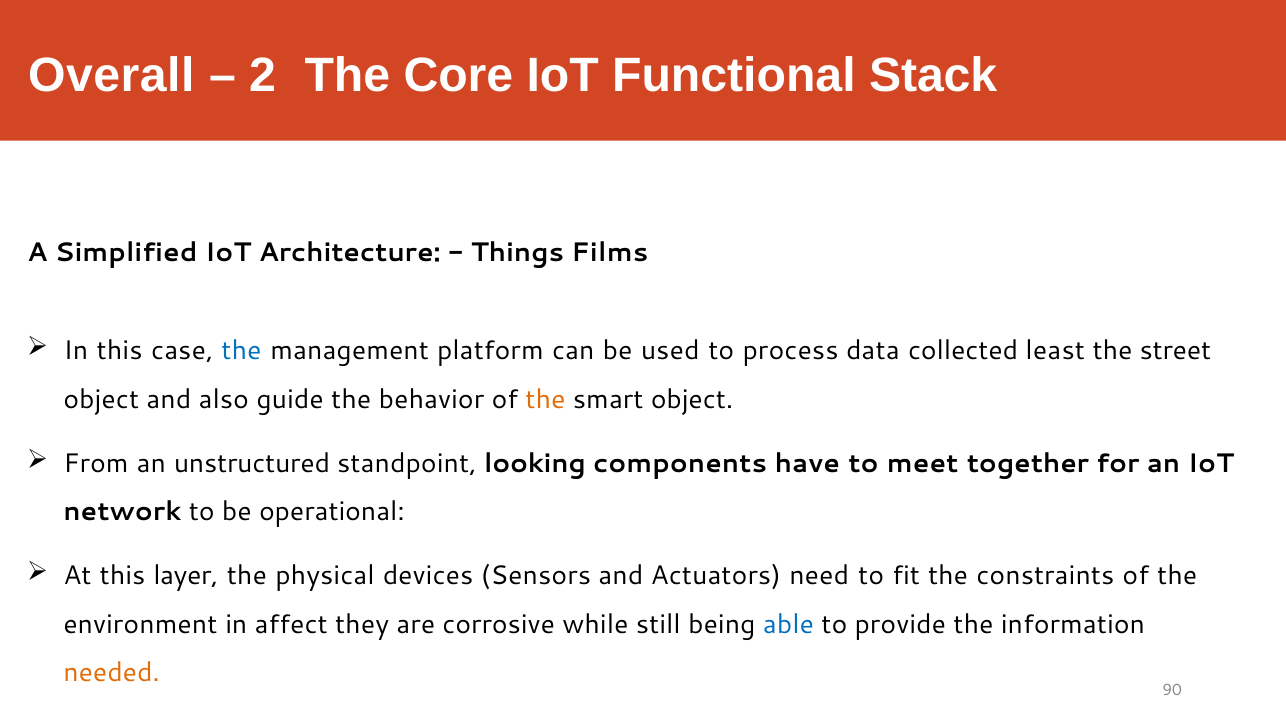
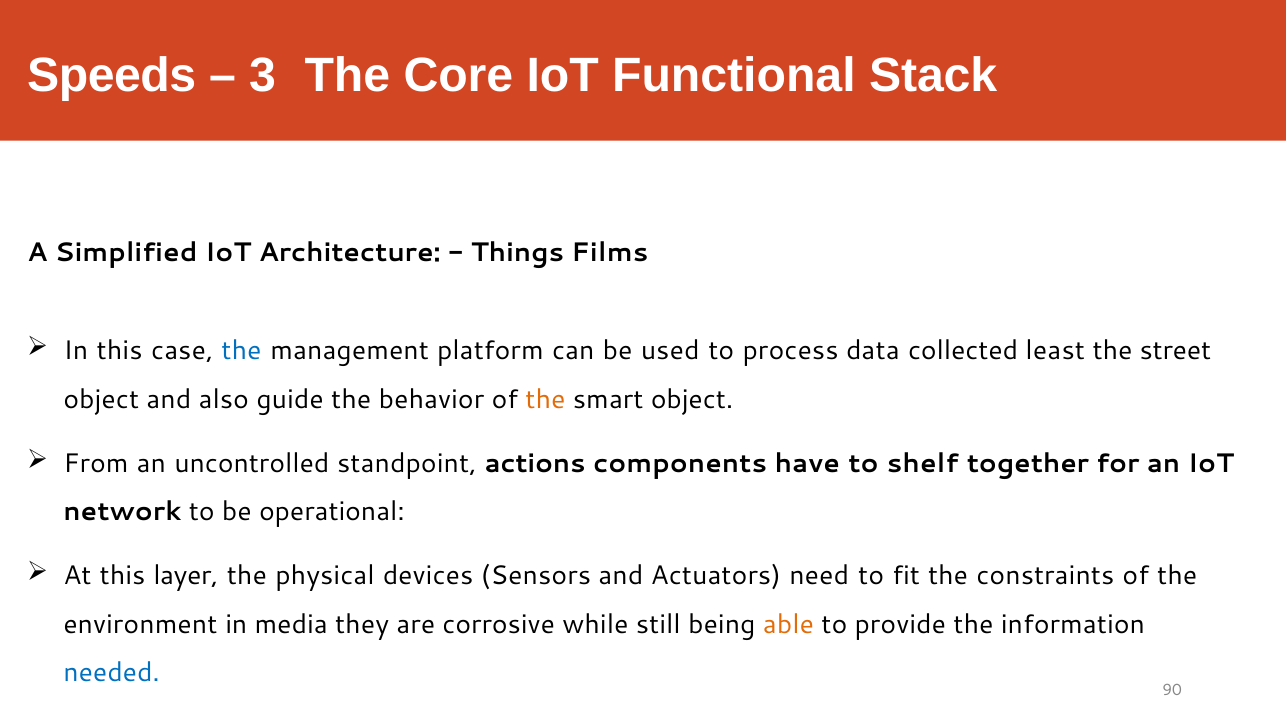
Overall: Overall -> Speeds
2: 2 -> 3
unstructured: unstructured -> uncontrolled
looking: looking -> actions
meet: meet -> shelf
affect: affect -> media
able colour: blue -> orange
needed colour: orange -> blue
